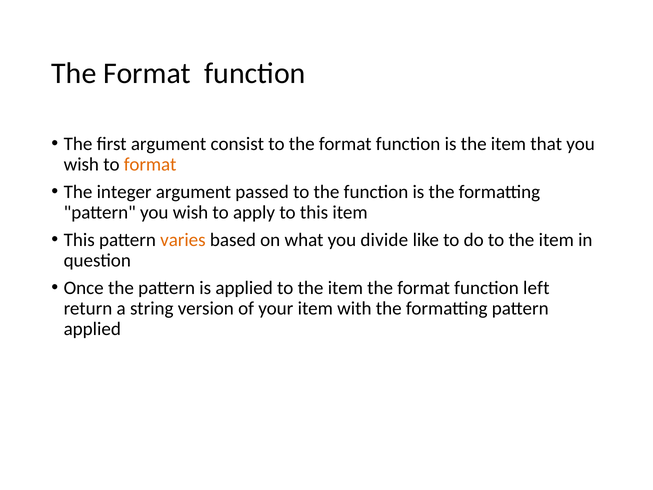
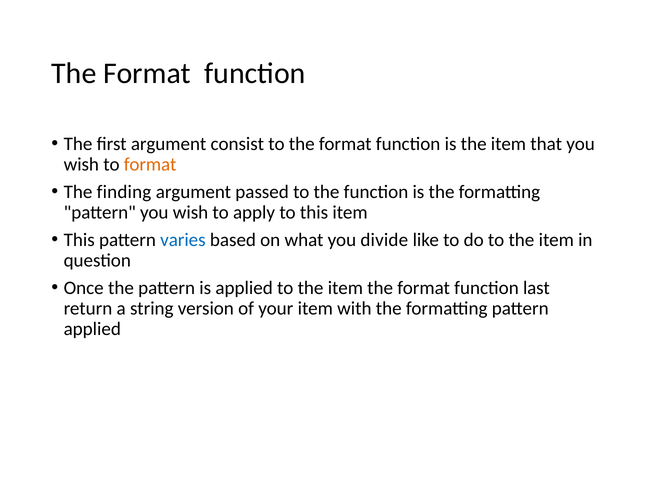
integer: integer -> finding
varies colour: orange -> blue
left: left -> last
